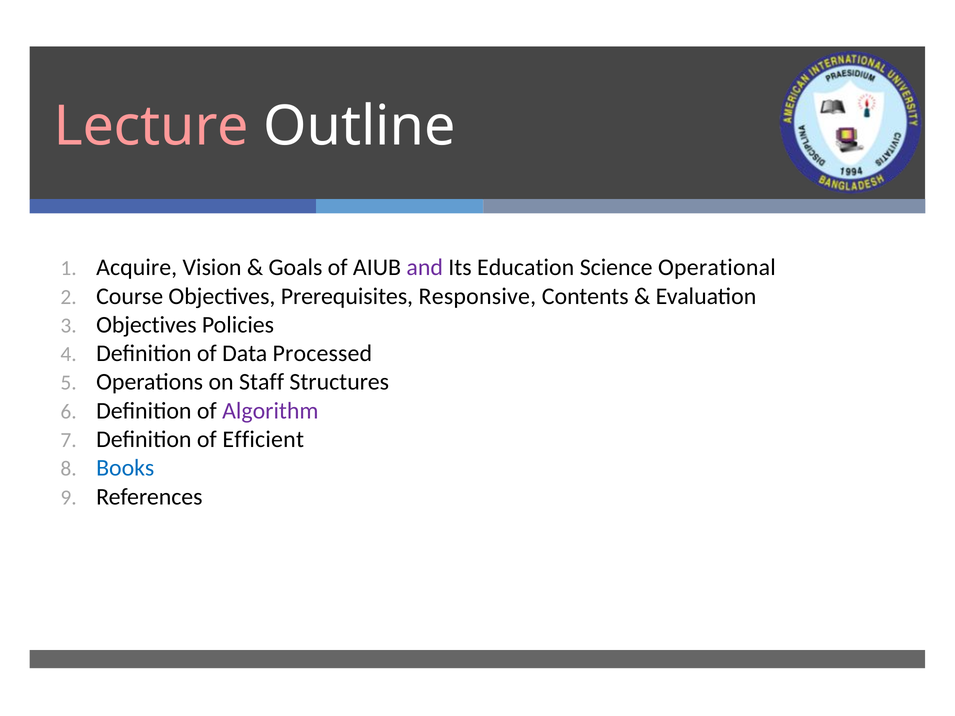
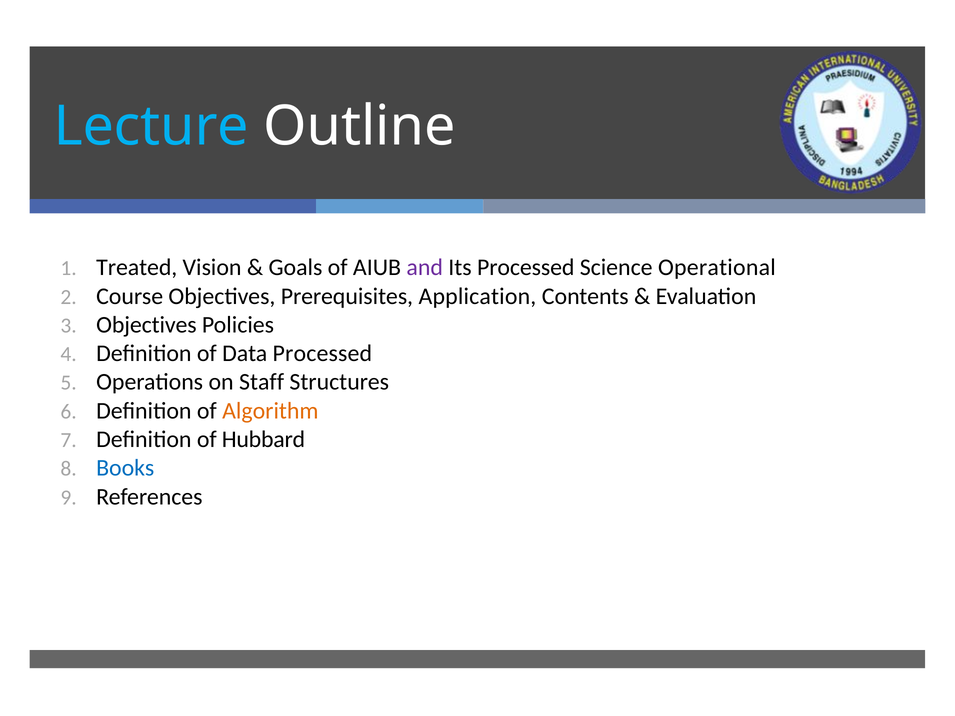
Lecture colour: pink -> light blue
Acquire: Acquire -> Treated
Its Education: Education -> Processed
Responsive: Responsive -> Application
Algorithm colour: purple -> orange
Efficient: Efficient -> Hubbard
